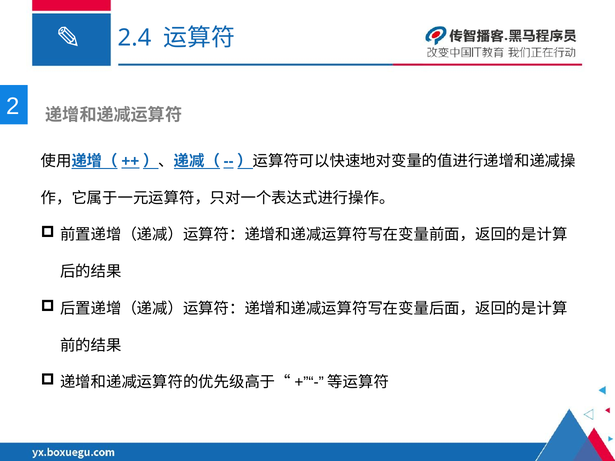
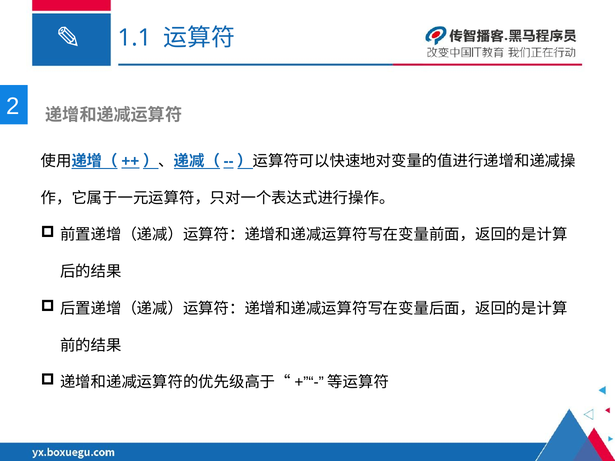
2.4: 2.4 -> 1.1
